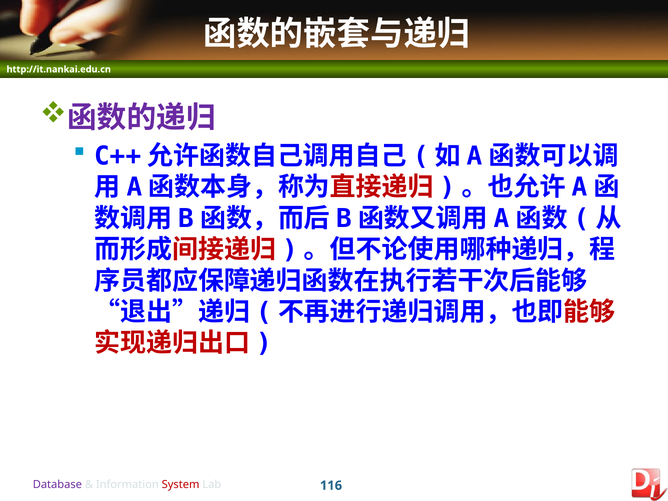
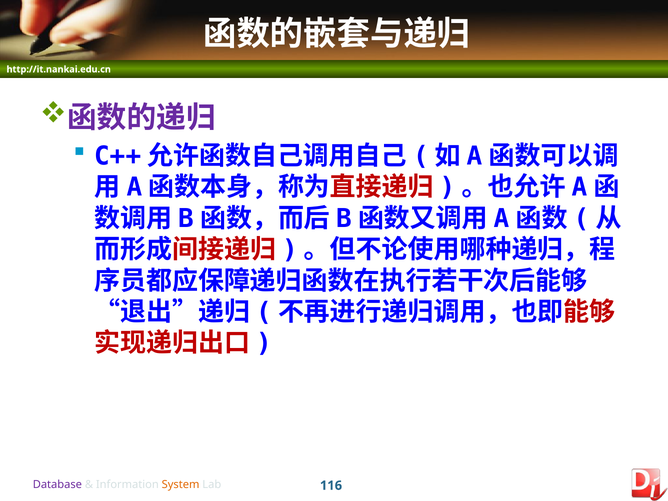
System colour: red -> orange
